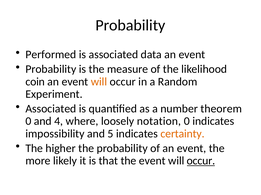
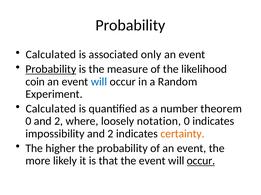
Performed at (51, 55): Performed -> Calculated
data: data -> only
Probability at (51, 69) underline: none -> present
will at (99, 82) colour: orange -> blue
Associated at (51, 109): Associated -> Calculated
0 and 4: 4 -> 2
impossibility and 5: 5 -> 2
